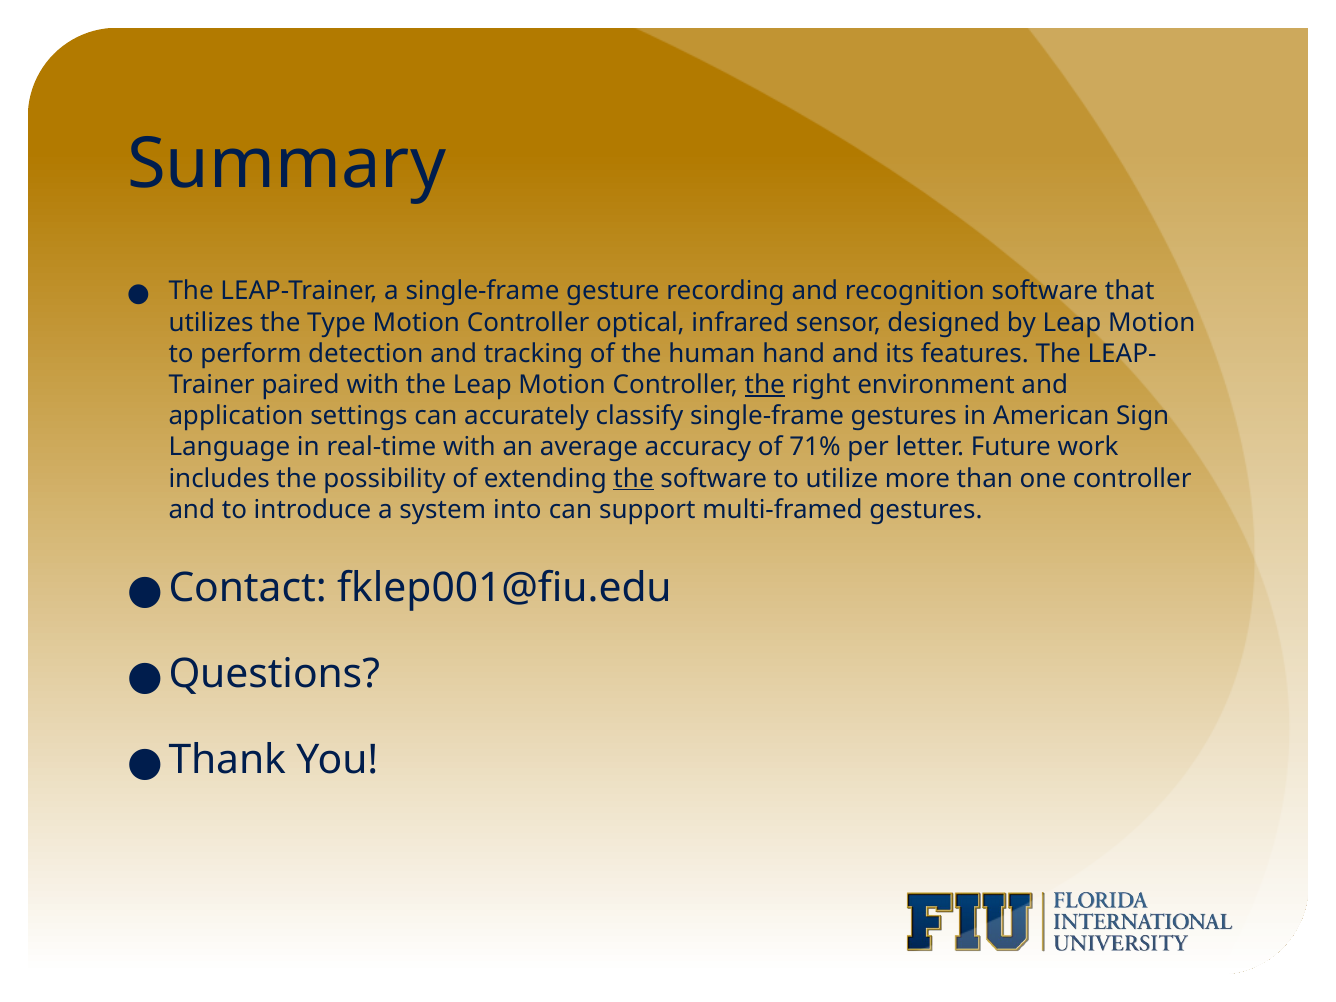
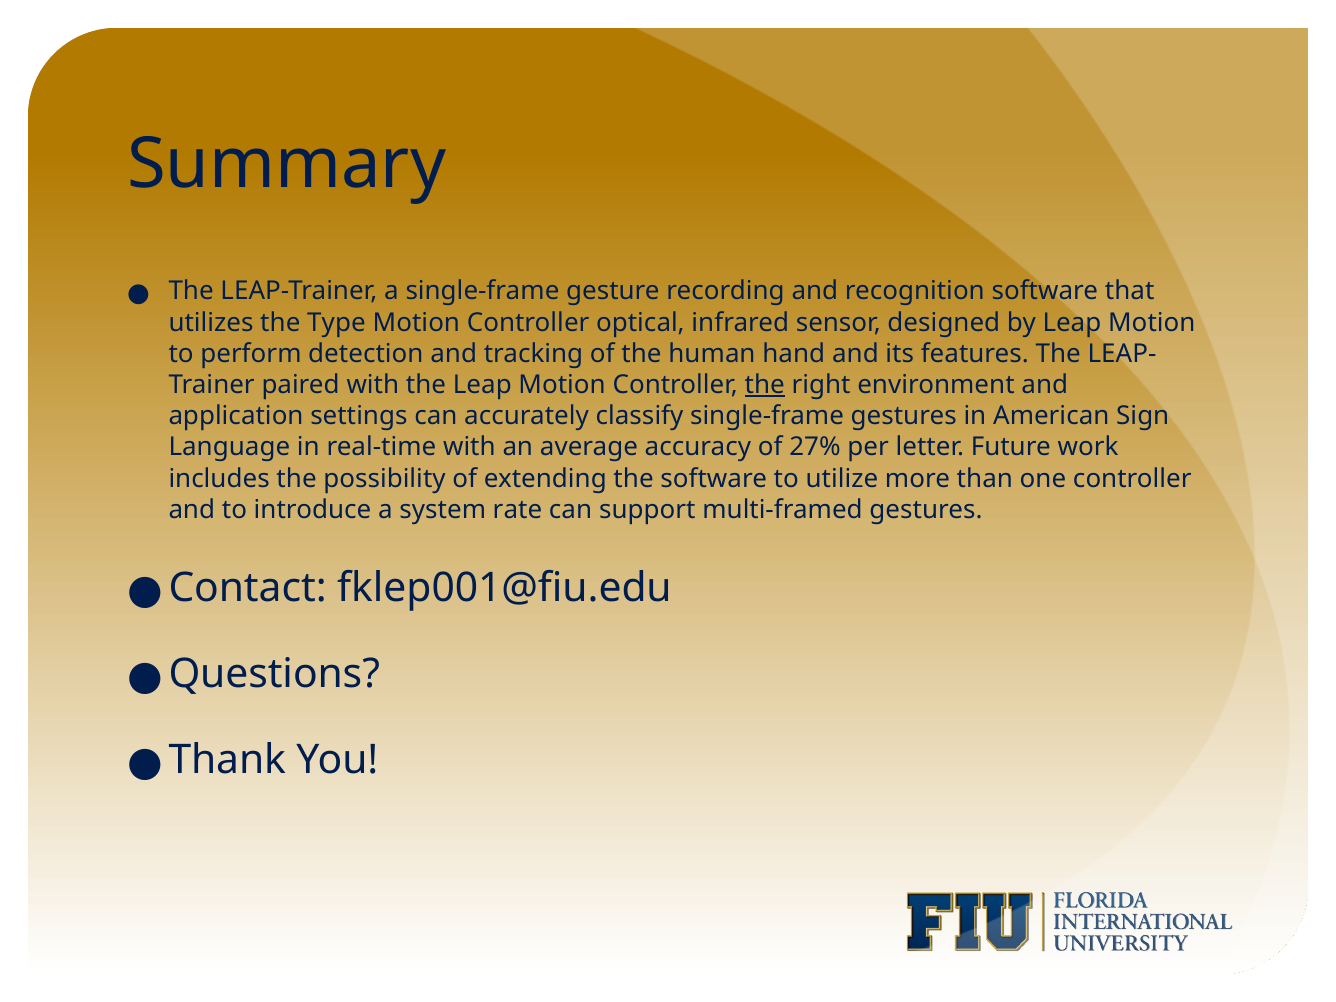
71%: 71% -> 27%
the at (634, 478) underline: present -> none
into: into -> rate
